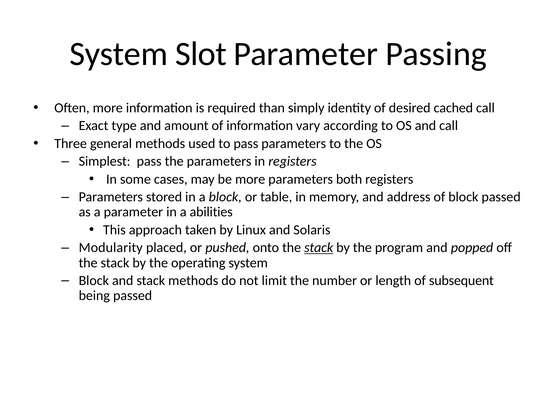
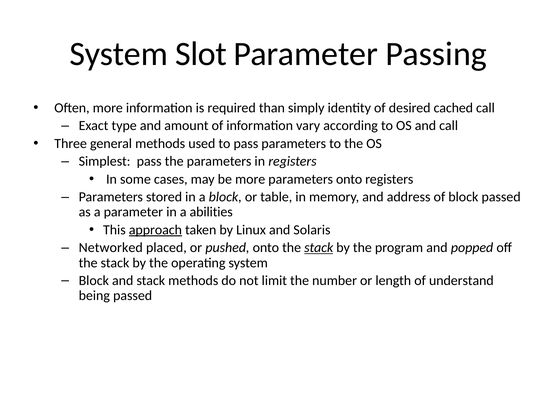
parameters both: both -> onto
approach underline: none -> present
Modularity: Modularity -> Networked
subsequent: subsequent -> understand
